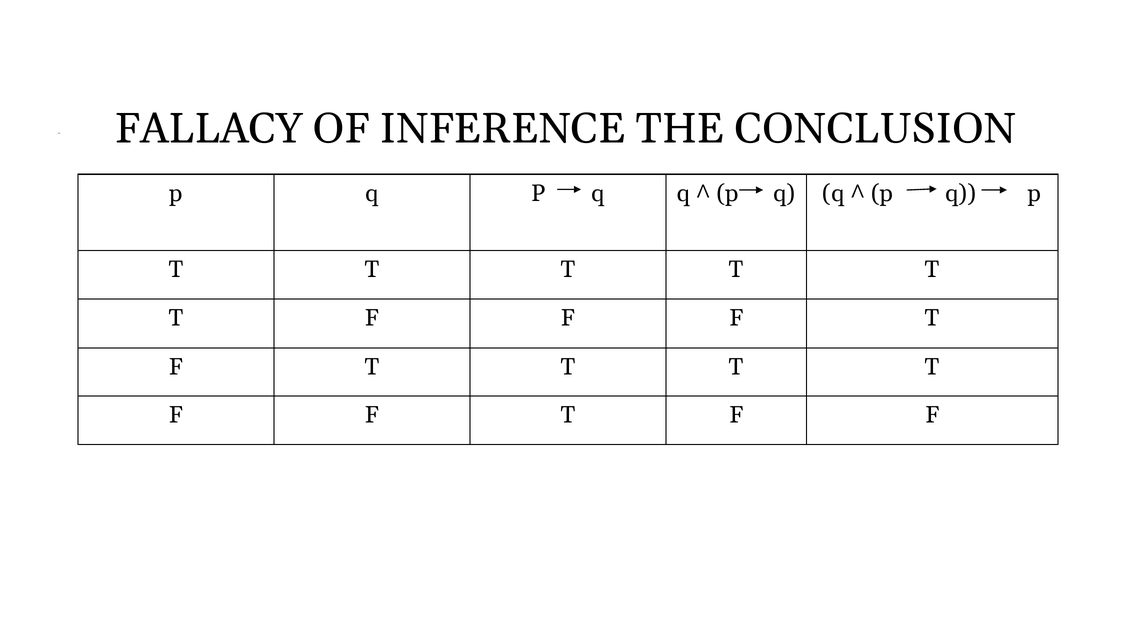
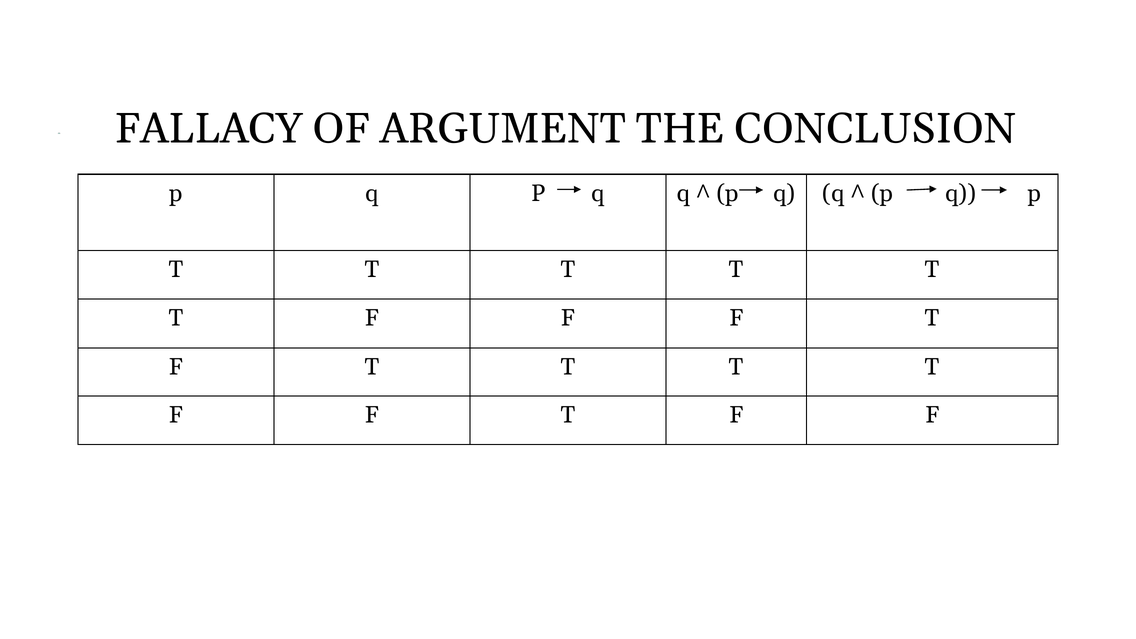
INFERENCE: INFERENCE -> ARGUMENT
